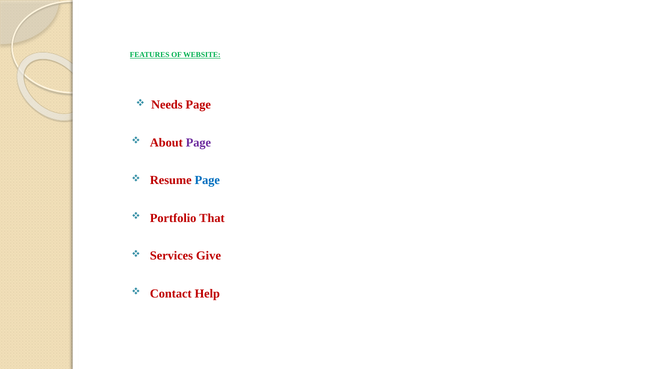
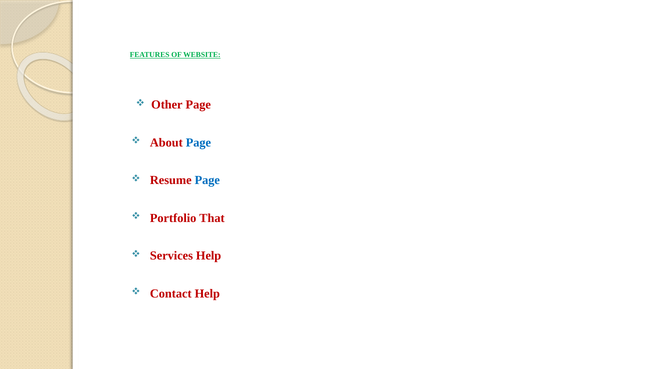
Needs: Needs -> Other
Page at (198, 143) colour: purple -> blue
Services Give: Give -> Help
